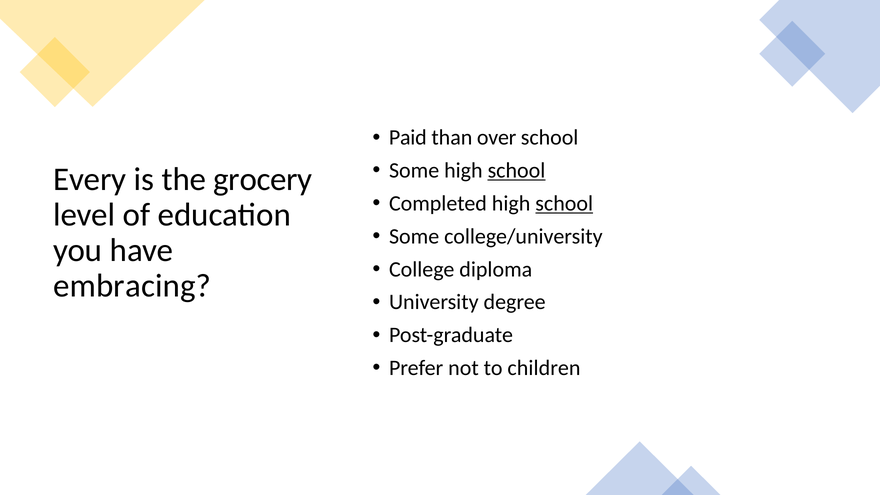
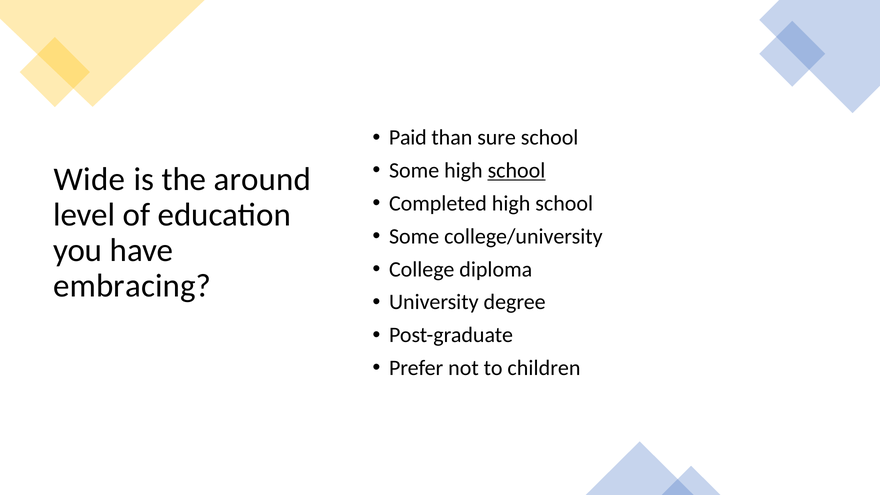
over: over -> sure
Every: Every -> Wide
grocery: grocery -> around
school at (564, 203) underline: present -> none
